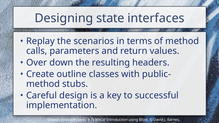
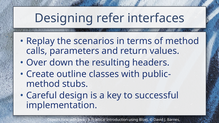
state: state -> refer
